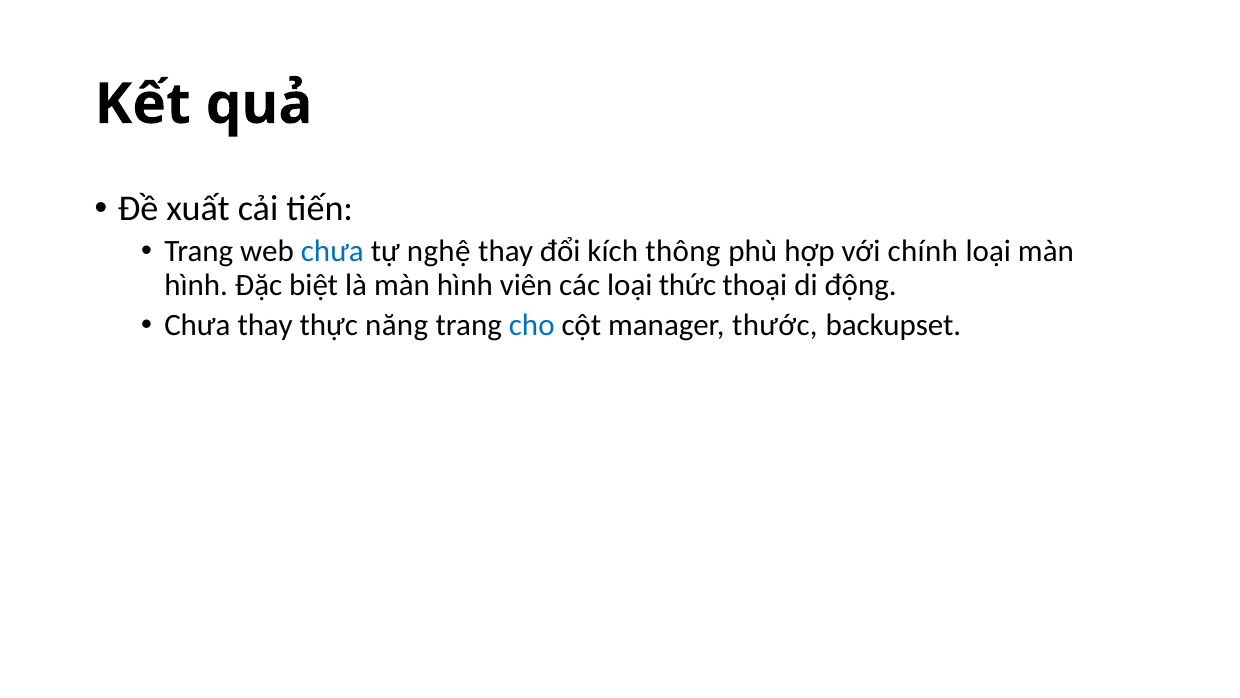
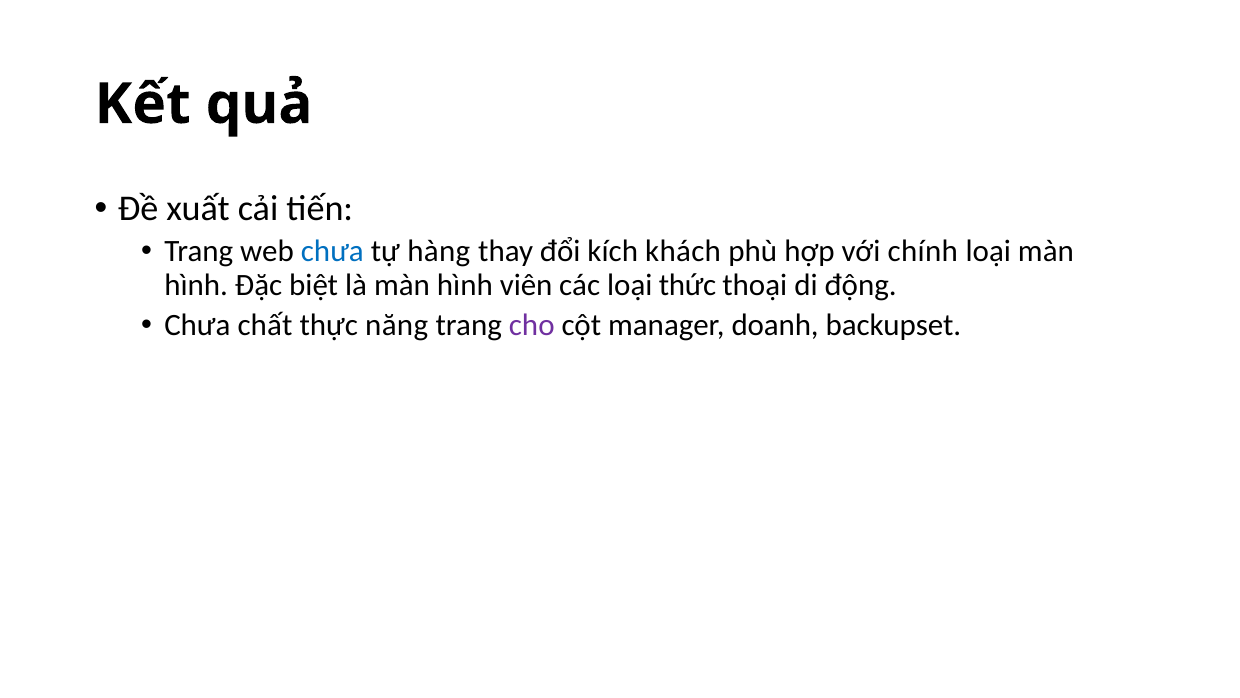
nghệ: nghệ -> hàng
thông: thông -> khách
Chưa thay: thay -> chất
cho colour: blue -> purple
thước: thước -> doanh
